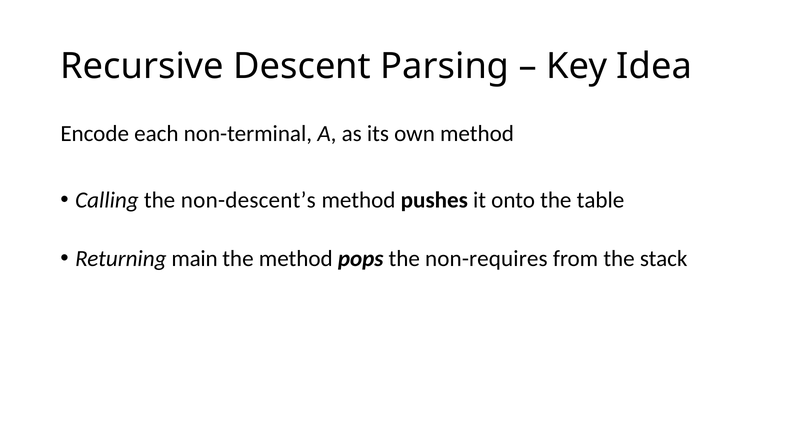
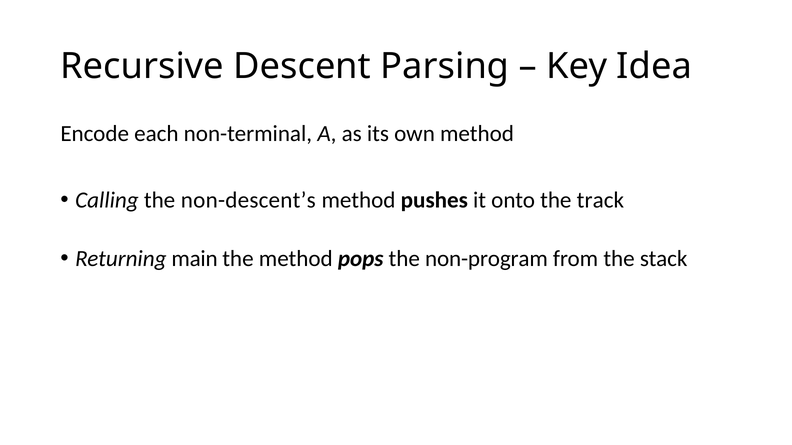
table: table -> track
non-requires: non-requires -> non-program
